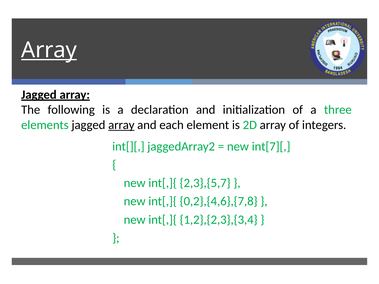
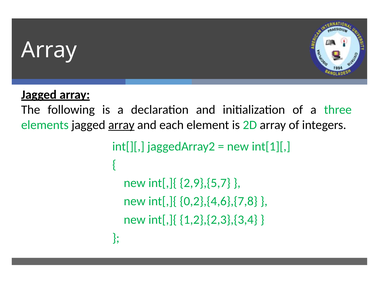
Array at (49, 50) underline: present -> none
int[7][: int[7][ -> int[1][
2,3},{5,7: 2,3},{5,7 -> 2,9},{5,7
